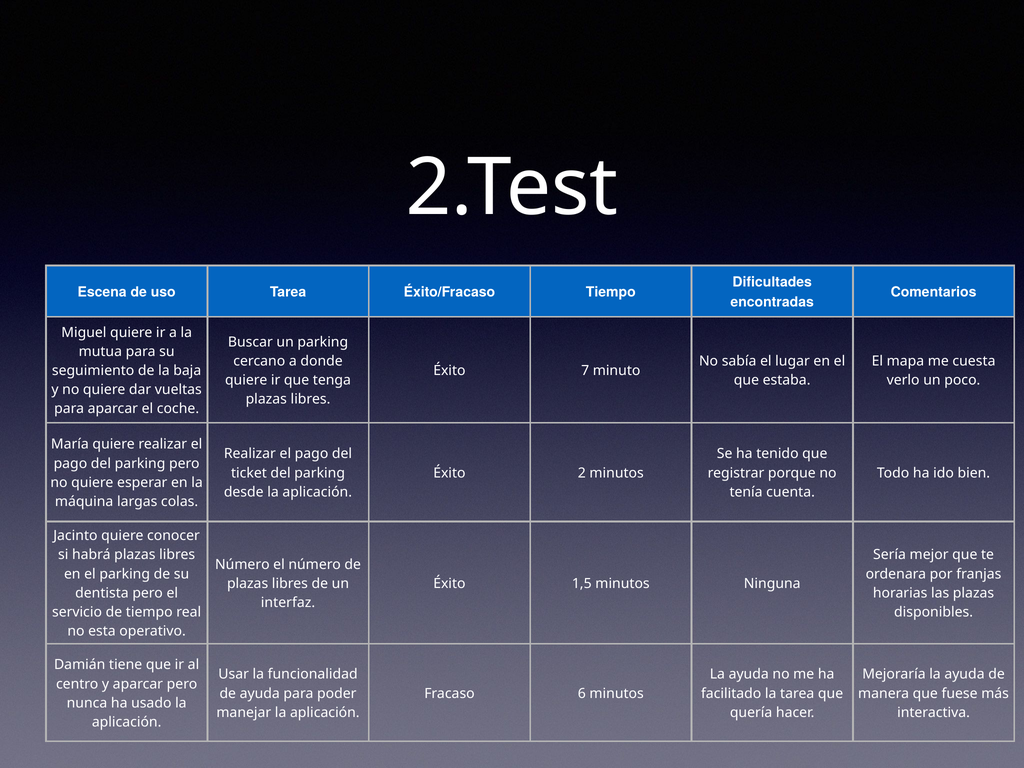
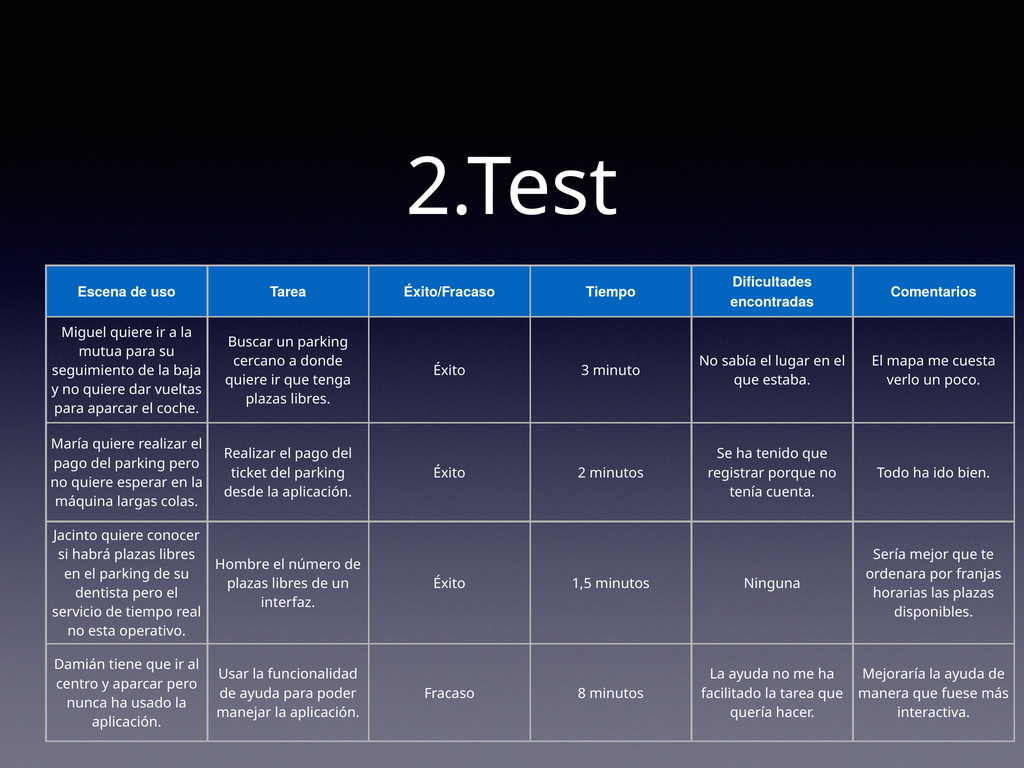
7: 7 -> 3
Número at (242, 564): Número -> Hombre
6: 6 -> 8
